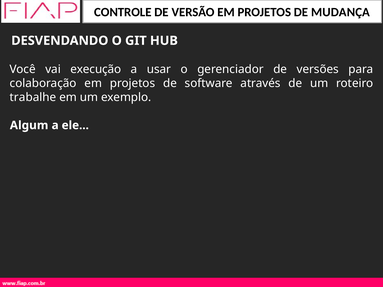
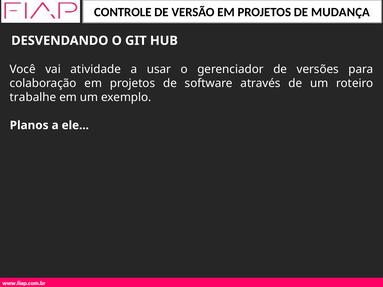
execução: execução -> atividade
Algum: Algum -> Planos
